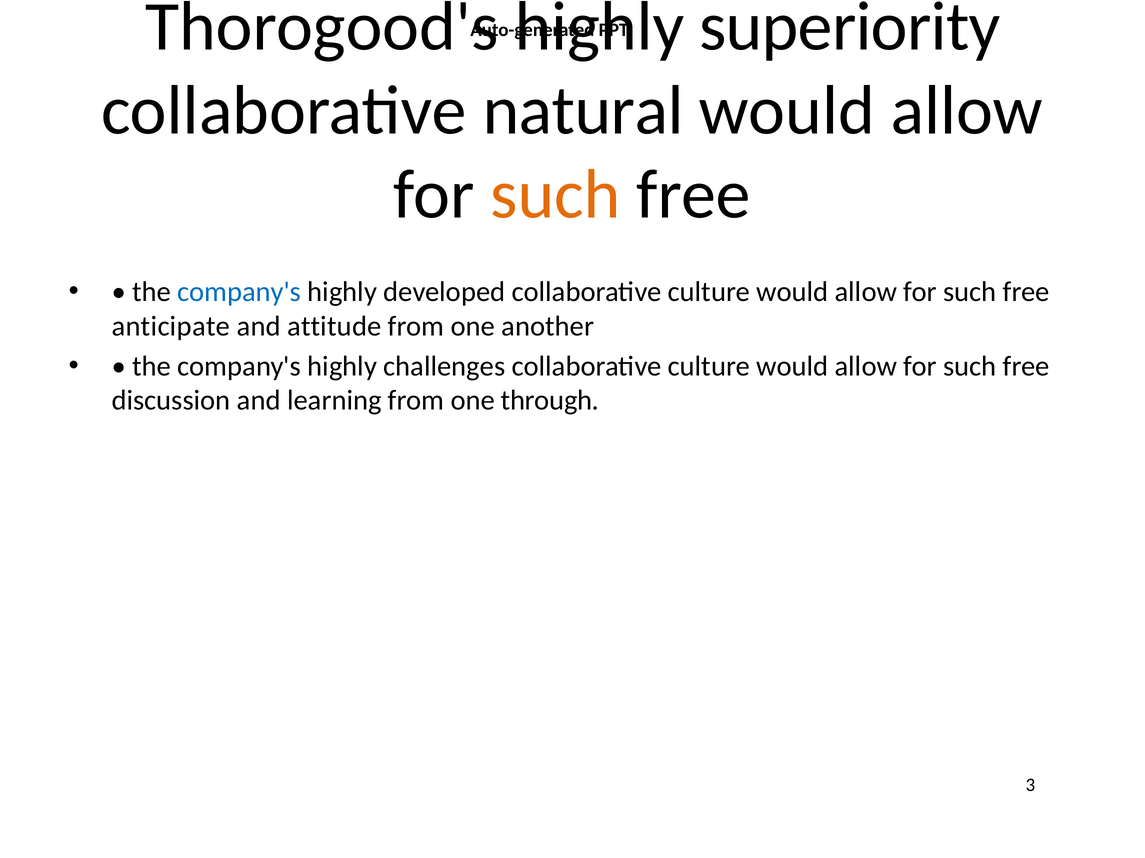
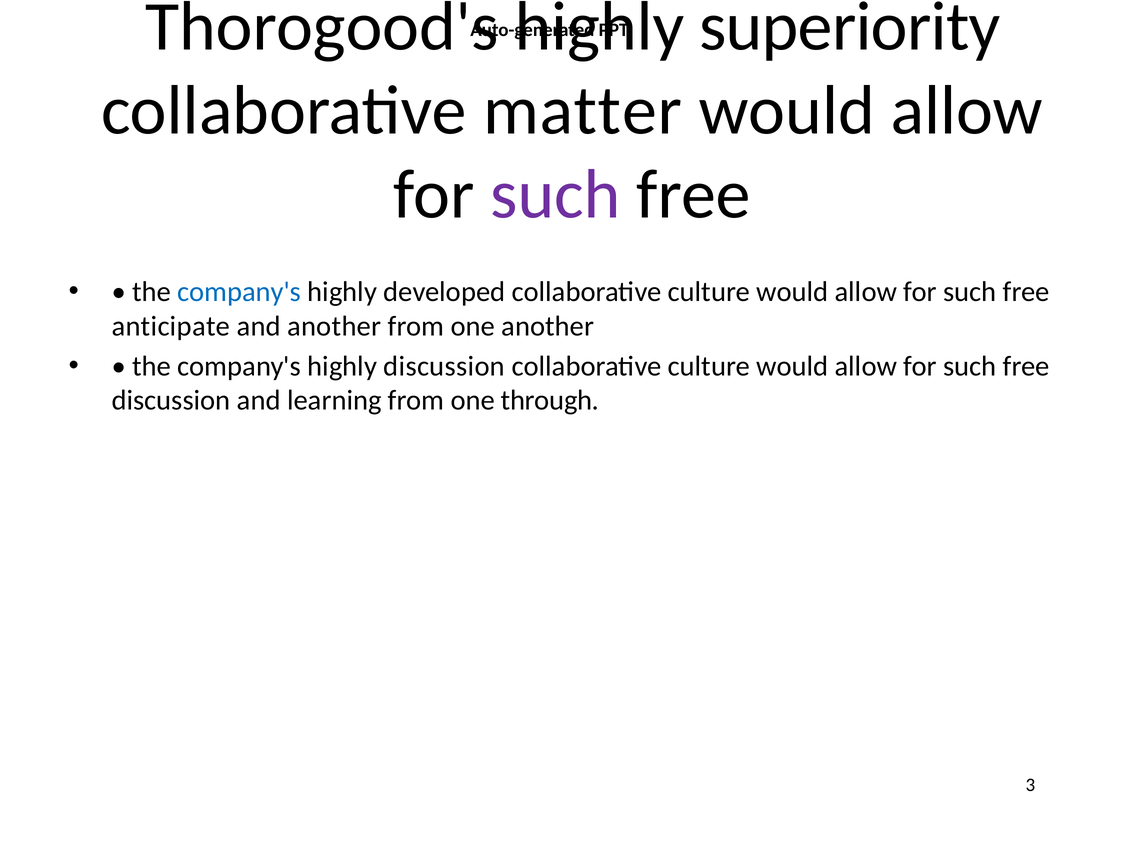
natural: natural -> matter
such at (555, 195) colour: orange -> purple
and attitude: attitude -> another
highly challenges: challenges -> discussion
